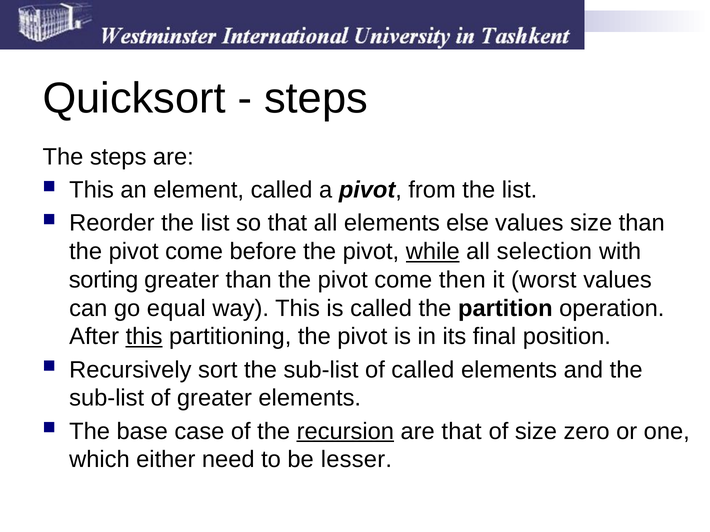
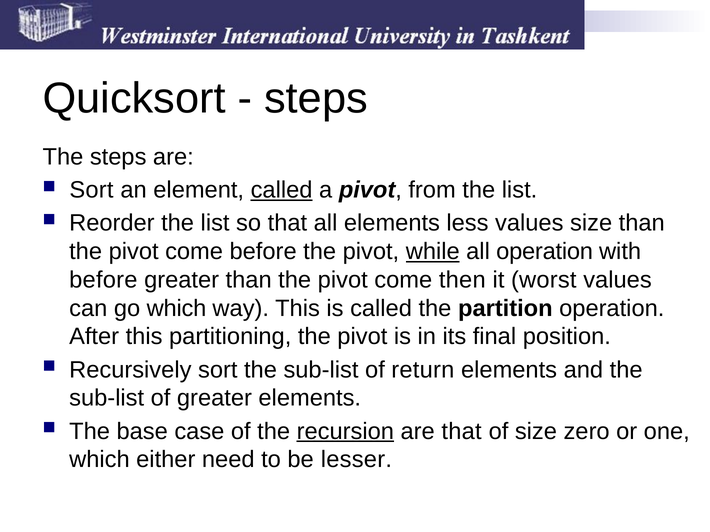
This at (92, 190): This -> Sort
called at (282, 190) underline: none -> present
else: else -> less
all selection: selection -> operation
sorting at (104, 280): sorting -> before
go equal: equal -> which
this at (144, 337) underline: present -> none
of called: called -> return
